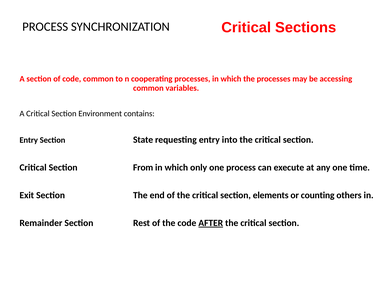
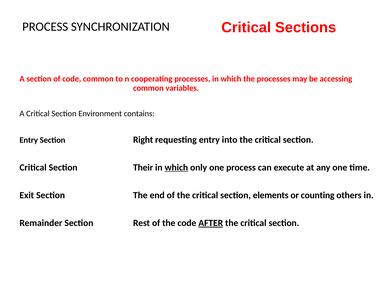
State: State -> Right
From: From -> Their
which at (176, 167) underline: none -> present
